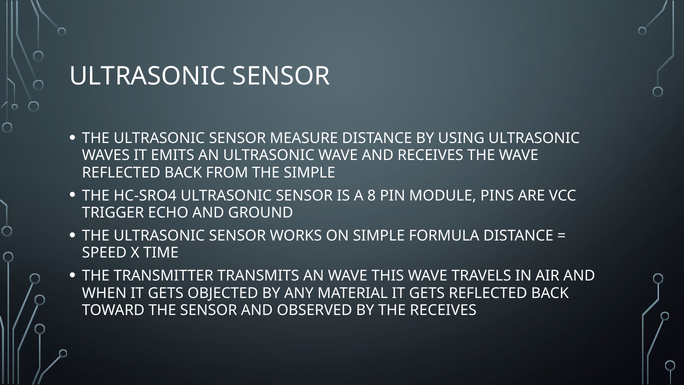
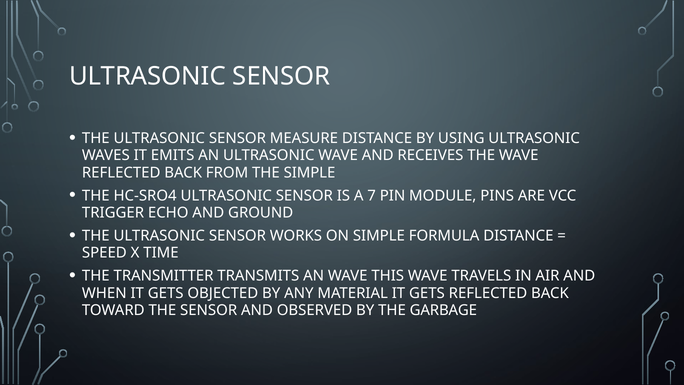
8: 8 -> 7
THE RECEIVES: RECEIVES -> GARBAGE
